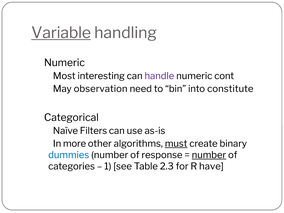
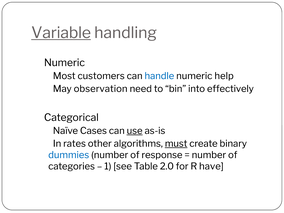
interesting: interesting -> customers
handle colour: purple -> blue
cont: cont -> help
constitute: constitute -> effectively
Filters: Filters -> Cases
use underline: none -> present
more: more -> rates
number at (209, 155) underline: present -> none
2.3: 2.3 -> 2.0
